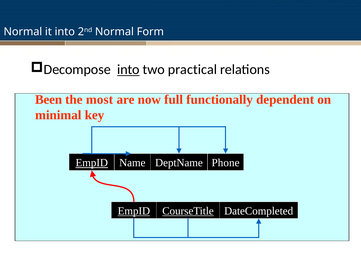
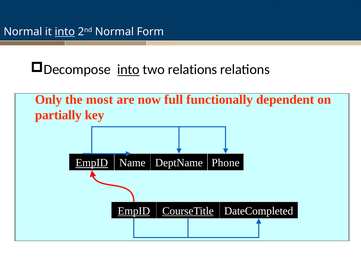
into at (65, 32) underline: none -> present
two practical: practical -> relations
Been: Been -> Only
minimal: minimal -> partially
